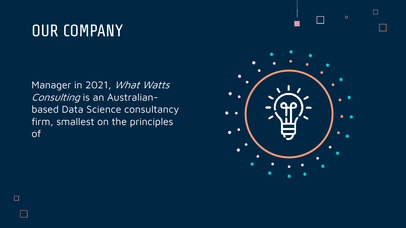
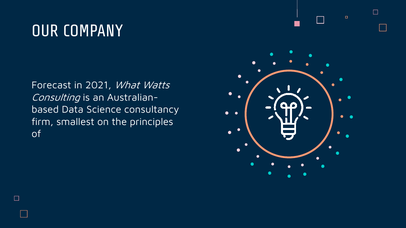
Manager: Manager -> Forecast
